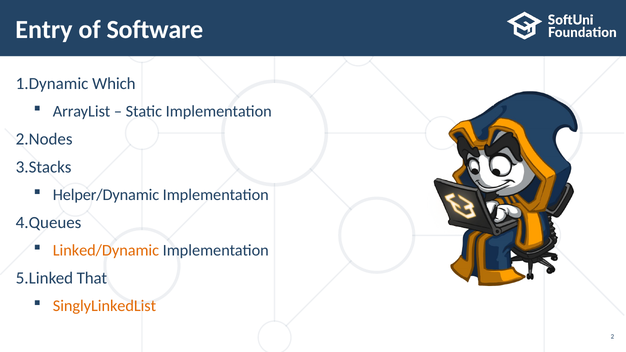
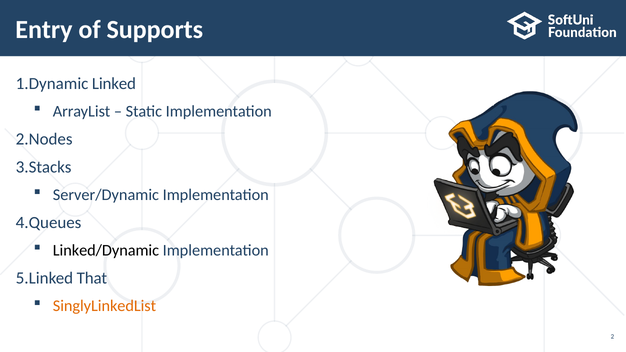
Software: Software -> Supports
Which: Which -> Linked
Helper/Dynamic: Helper/Dynamic -> Server/Dynamic
Linked/Dynamic colour: orange -> black
